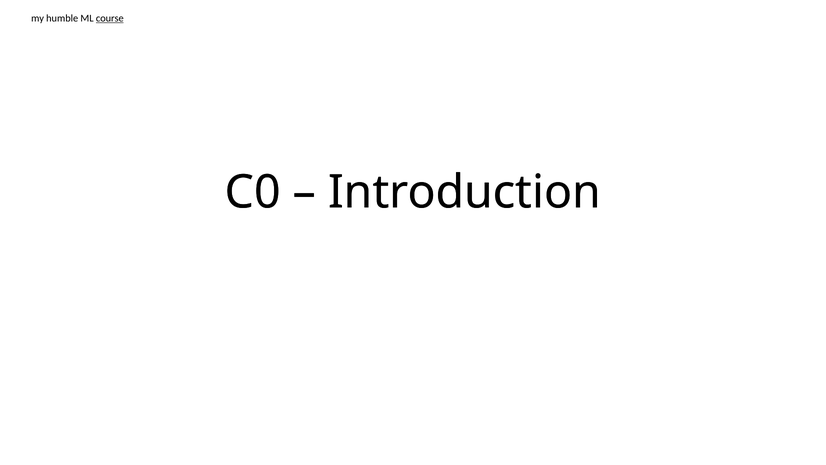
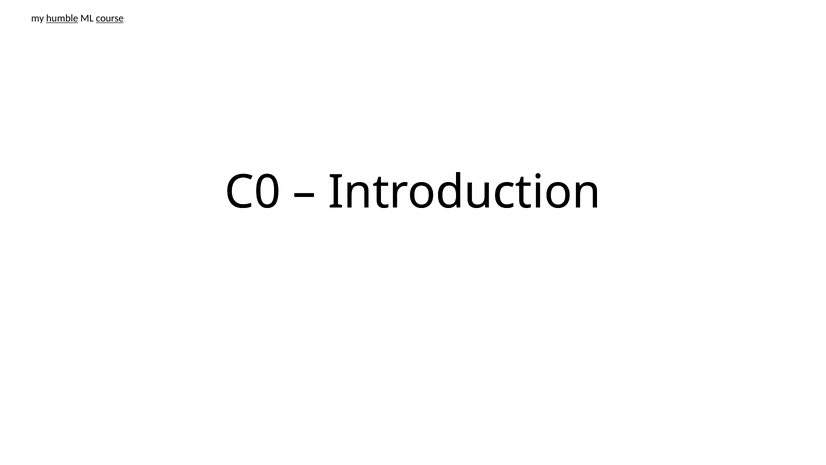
humble underline: none -> present
